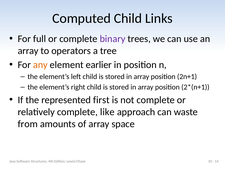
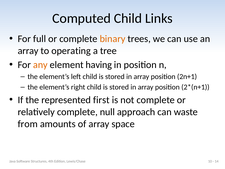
binary colour: purple -> orange
operators: operators -> operating
earlier: earlier -> having
like: like -> null
